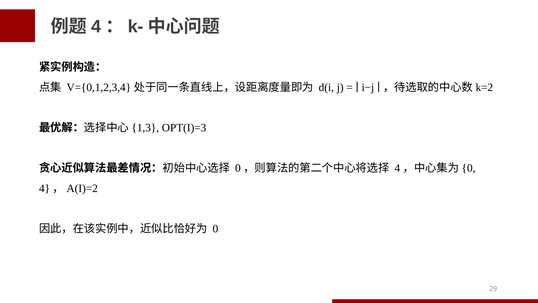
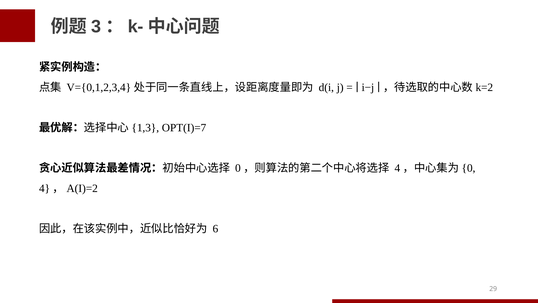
4: 4 -> 3
OPT(I)=3: OPT(I)=3 -> OPT(I)=7
0: 0 -> 6
